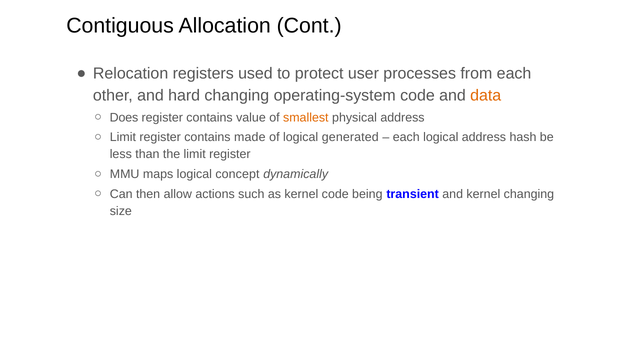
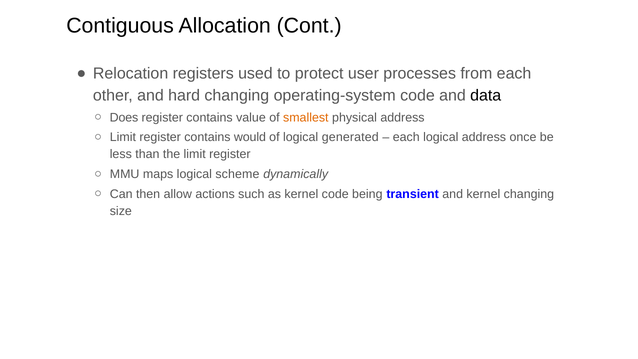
data colour: orange -> black
made: made -> would
hash: hash -> once
concept: concept -> scheme
